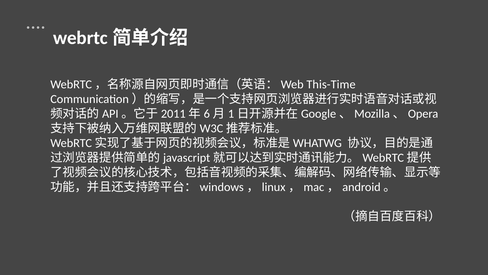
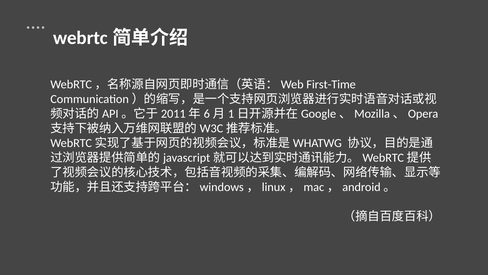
This-Time: This-Time -> First-Time
